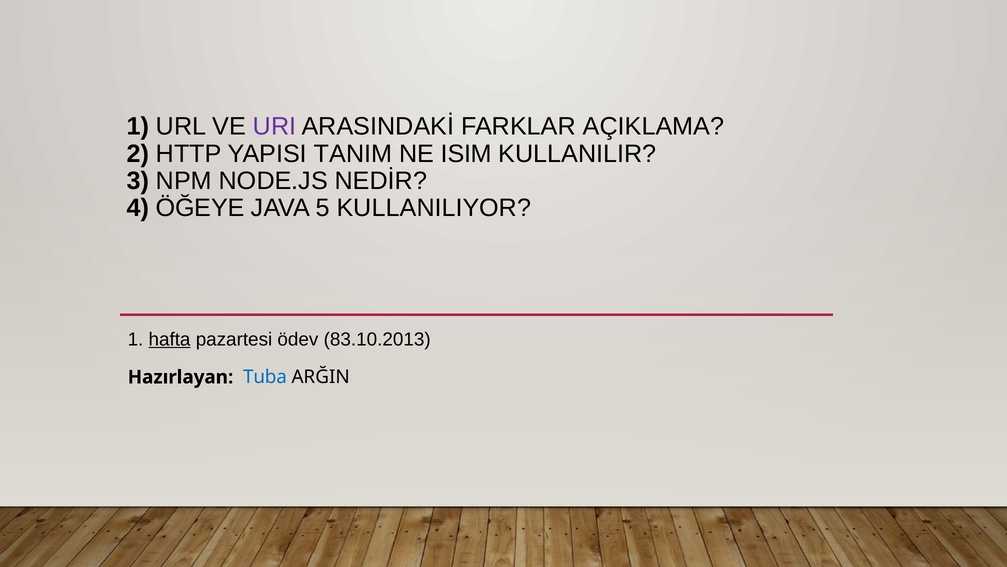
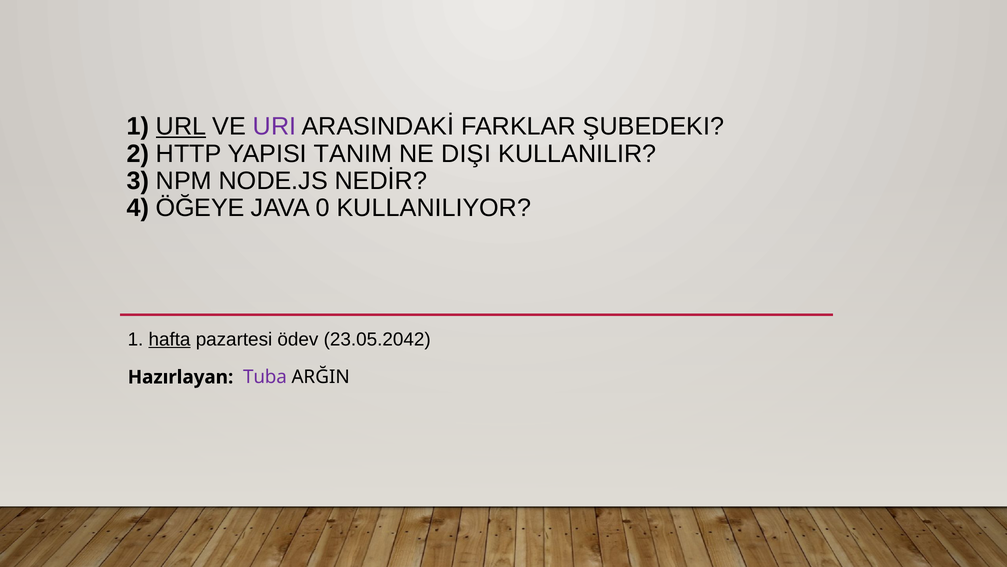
URL underline: none -> present
AÇIKLAMA: AÇIKLAMA -> ŞUBEDEKI
ISIM: ISIM -> DIŞI
5: 5 -> 0
83.10.2013: 83.10.2013 -> 23.05.2042
Tuba colour: blue -> purple
